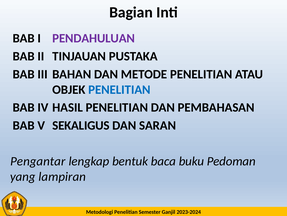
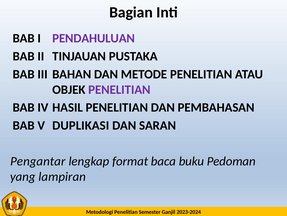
PENELITIAN at (119, 89) colour: blue -> purple
SEKALIGUS: SEKALIGUS -> DUPLIKASI
bentuk: bentuk -> format
